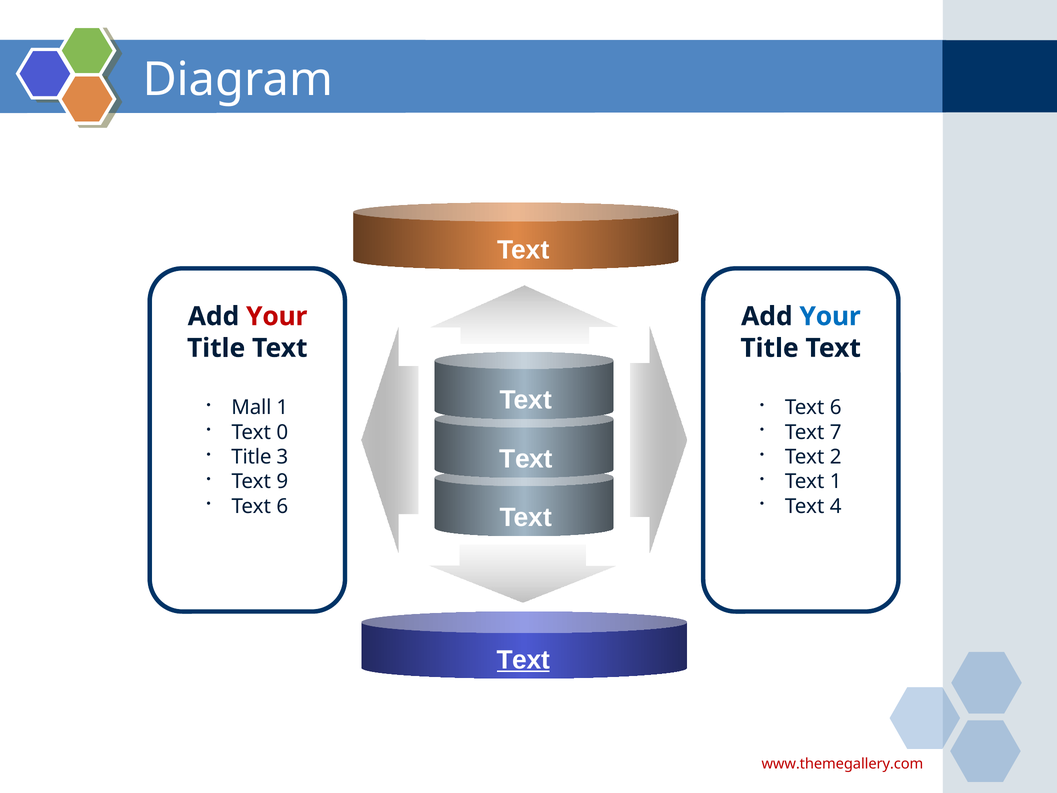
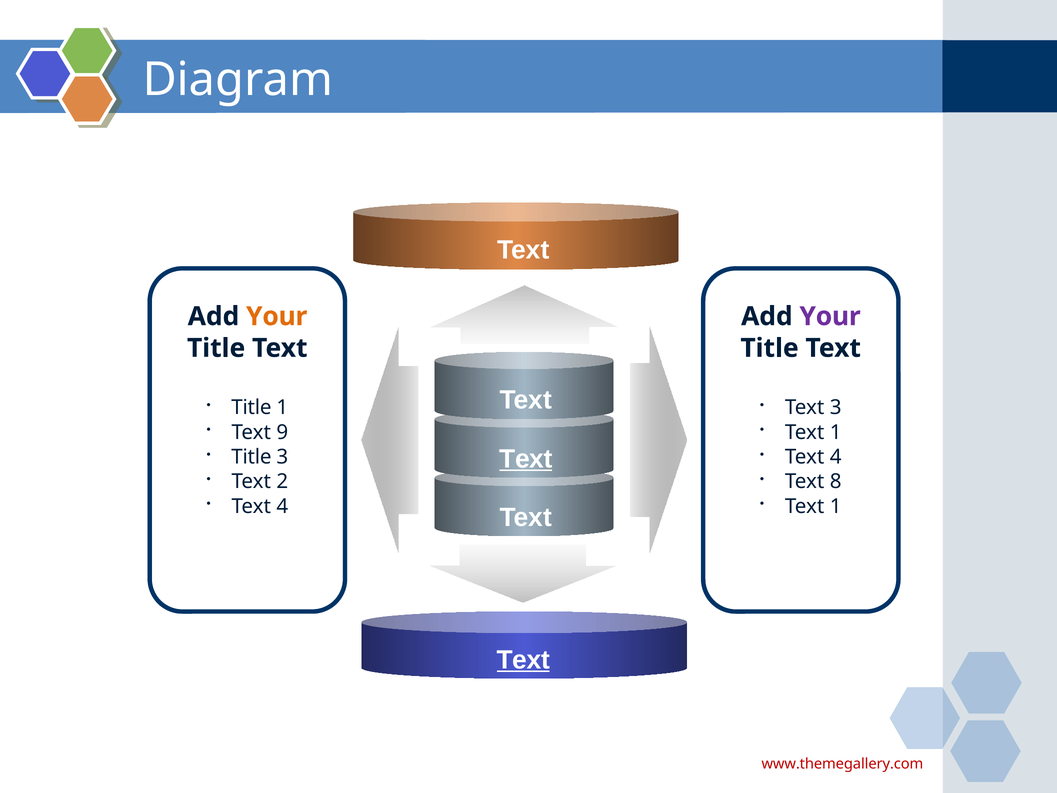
Your at (277, 316) colour: red -> orange
Your at (830, 316) colour: blue -> purple
Mall at (251, 408): Mall -> Title
6 at (836, 408): 6 -> 3
0: 0 -> 9
7 at (836, 432): 7 -> 1
Text at (526, 459) underline: none -> present
2 at (836, 457): 2 -> 4
9: 9 -> 2
Text 1: 1 -> 8
6 at (282, 506): 6 -> 4
4 at (836, 506): 4 -> 1
